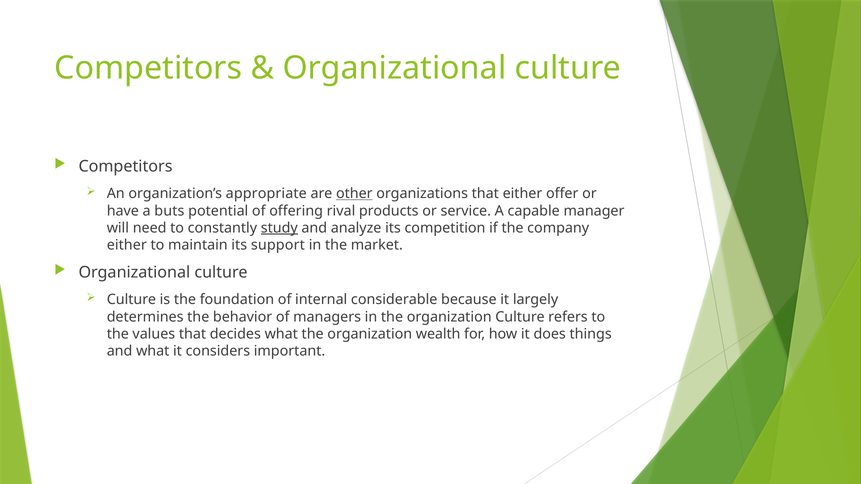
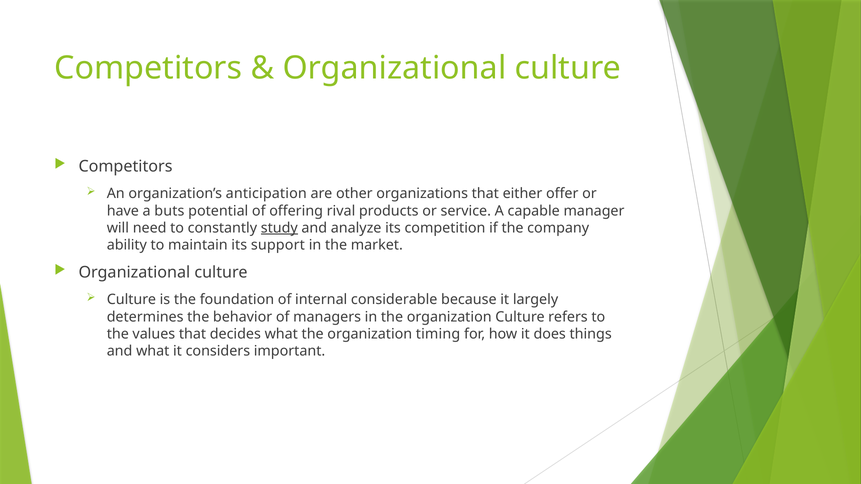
appropriate: appropriate -> anticipation
other underline: present -> none
either at (127, 245): either -> ability
wealth: wealth -> timing
